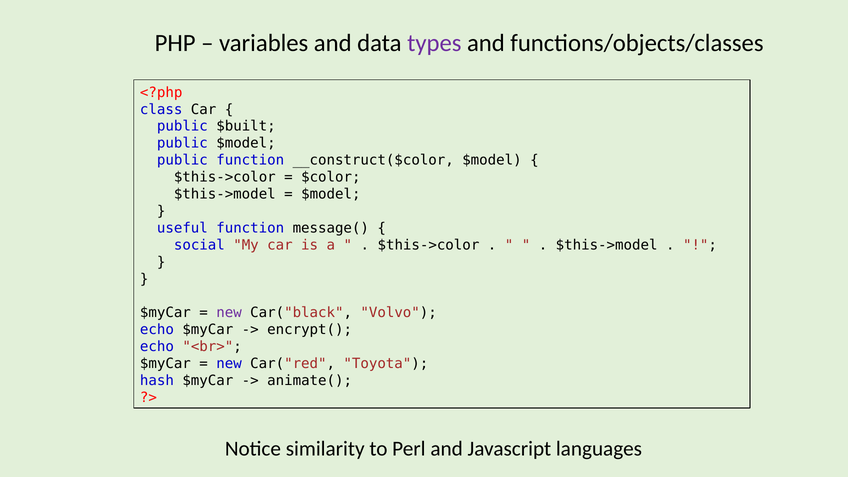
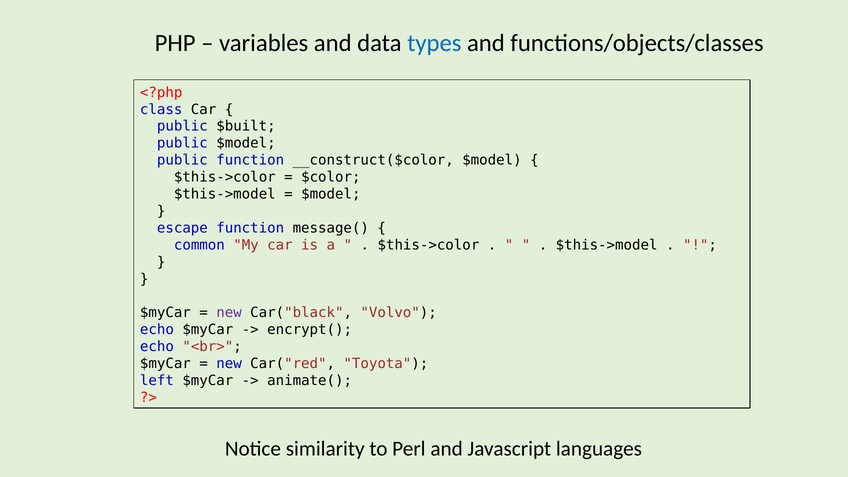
types colour: purple -> blue
useful: useful -> escape
social: social -> common
hash: hash -> left
